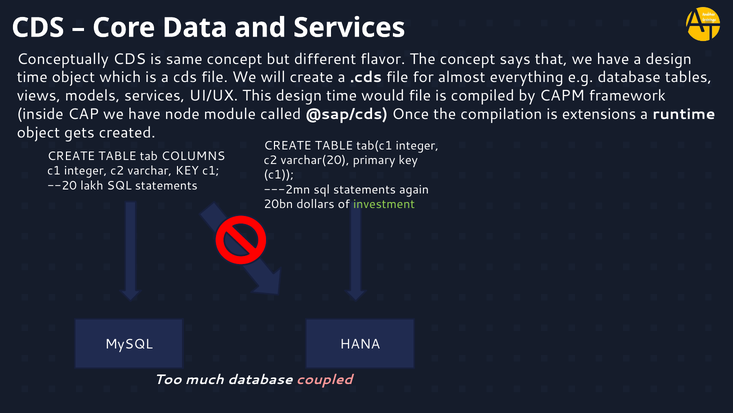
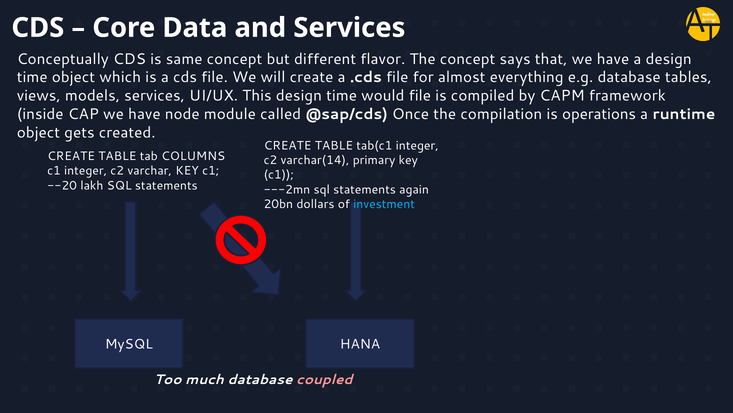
extensions: extensions -> operations
varchar(20: varchar(20 -> varchar(14
investment colour: light green -> light blue
